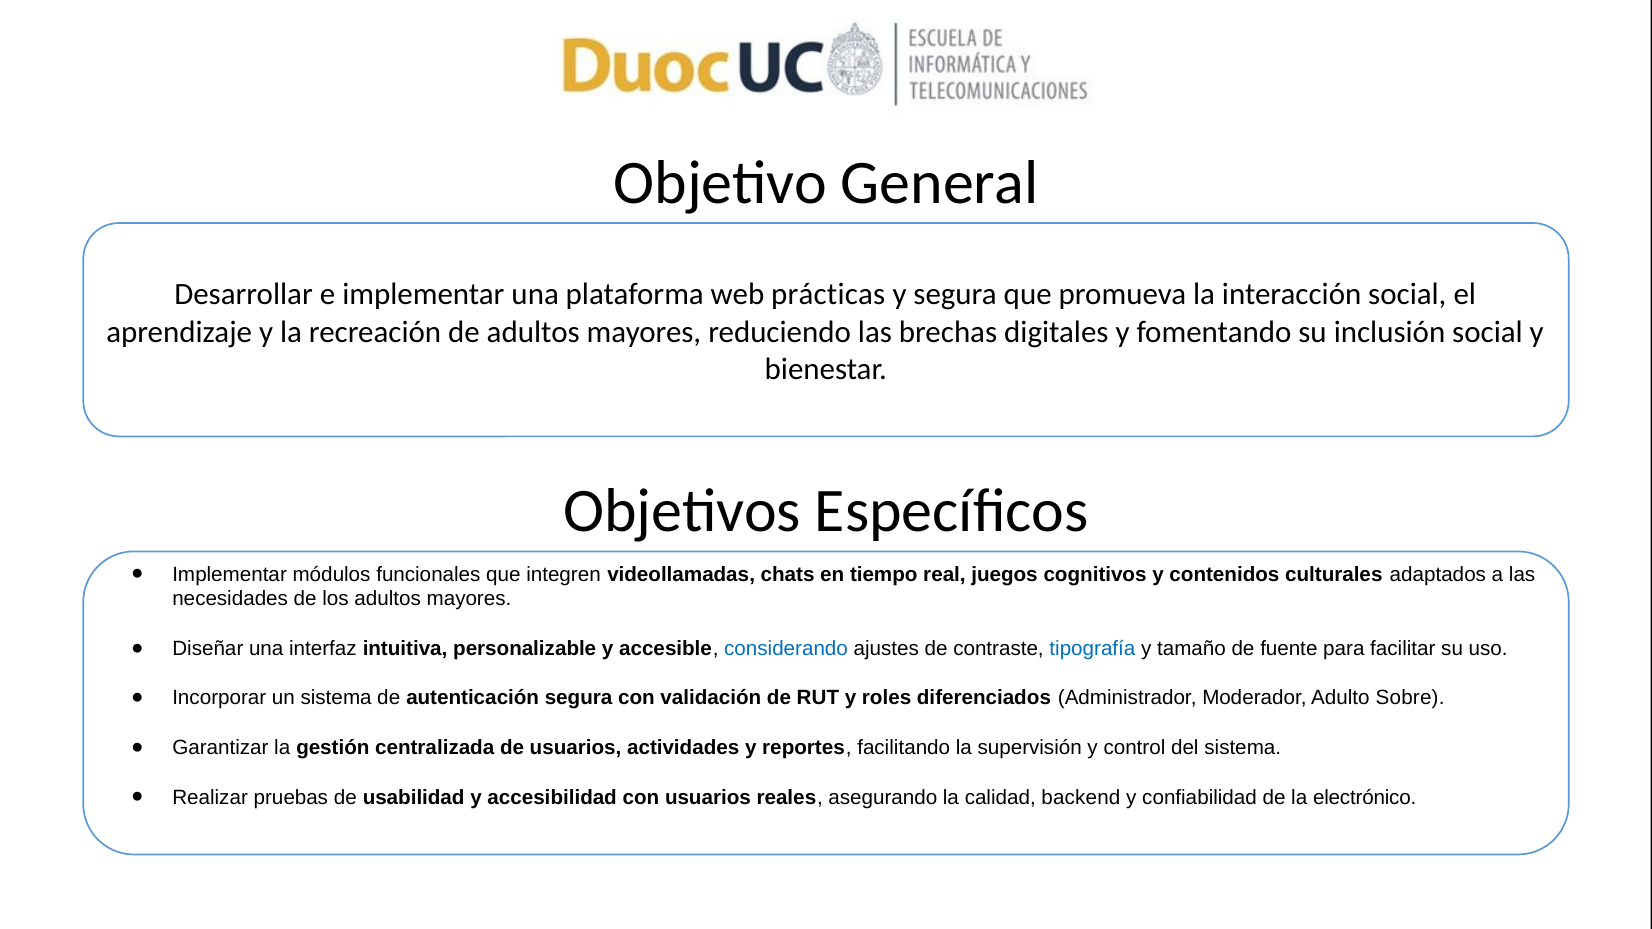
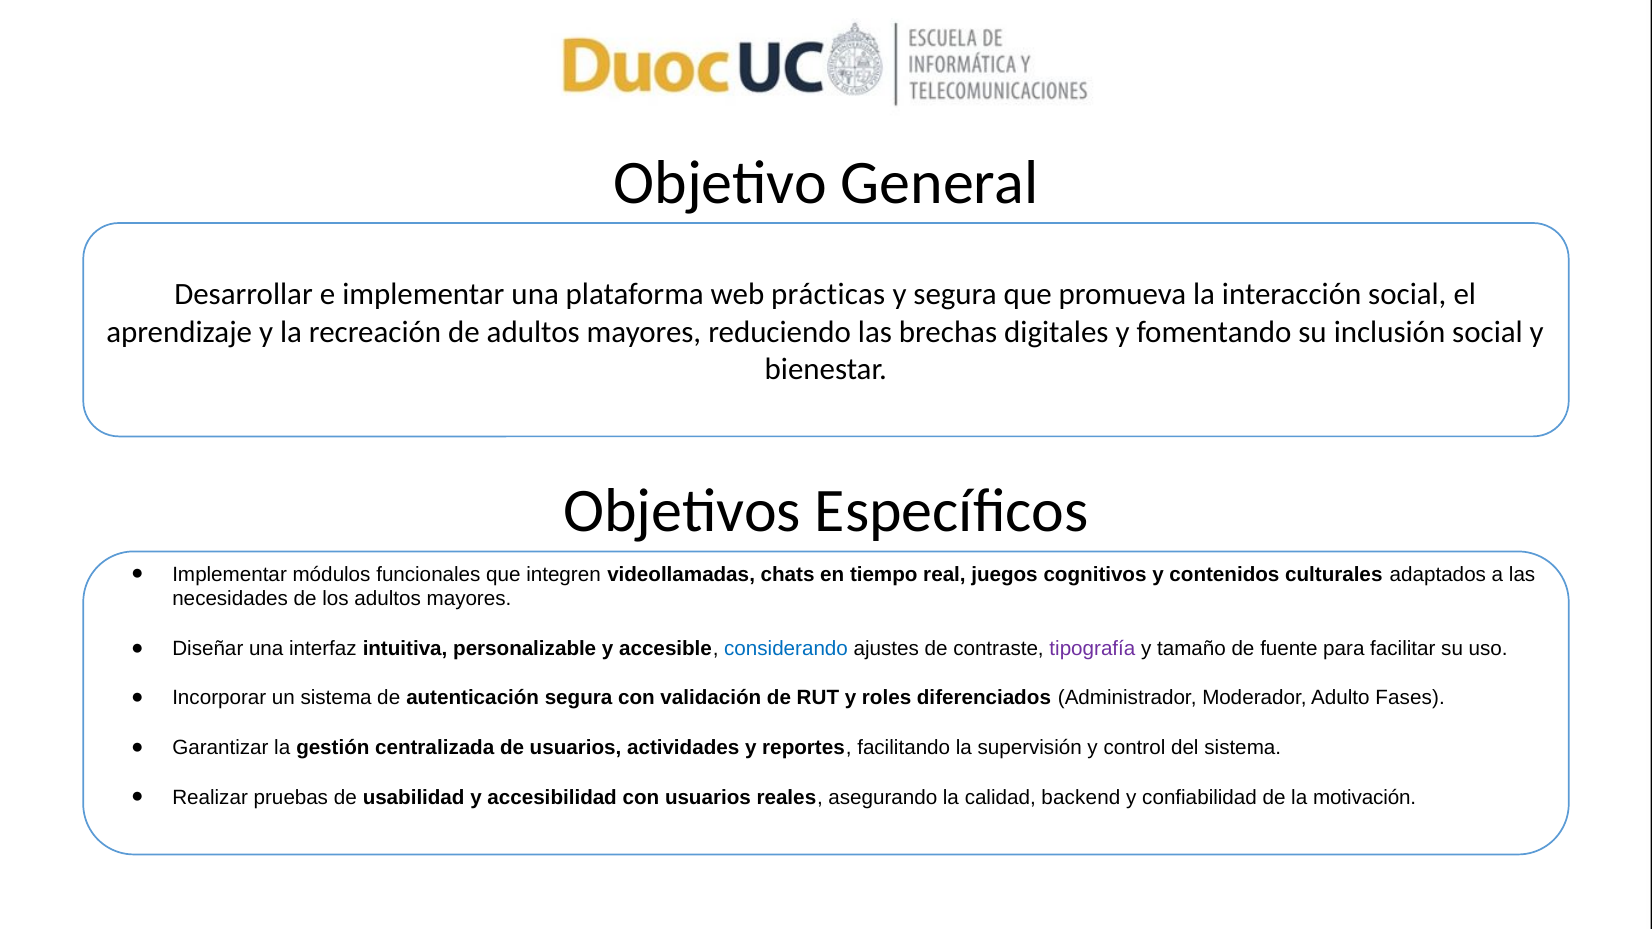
tipografía colour: blue -> purple
Sobre: Sobre -> Fases
electrónico: electrónico -> motivación
